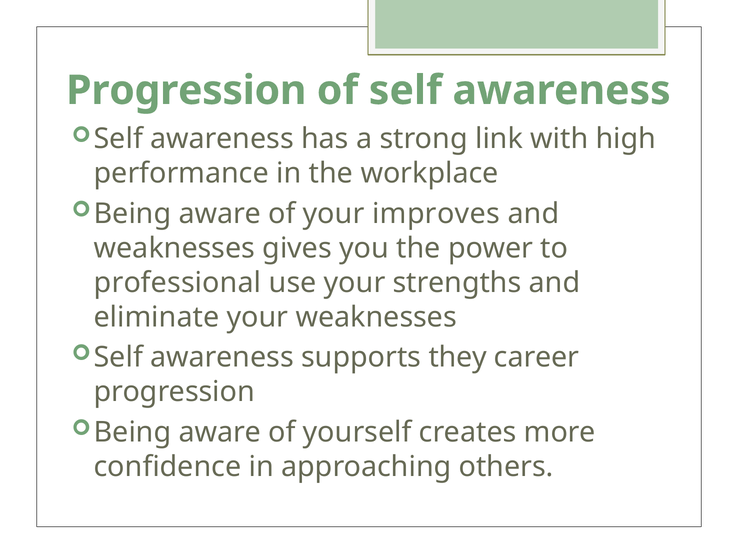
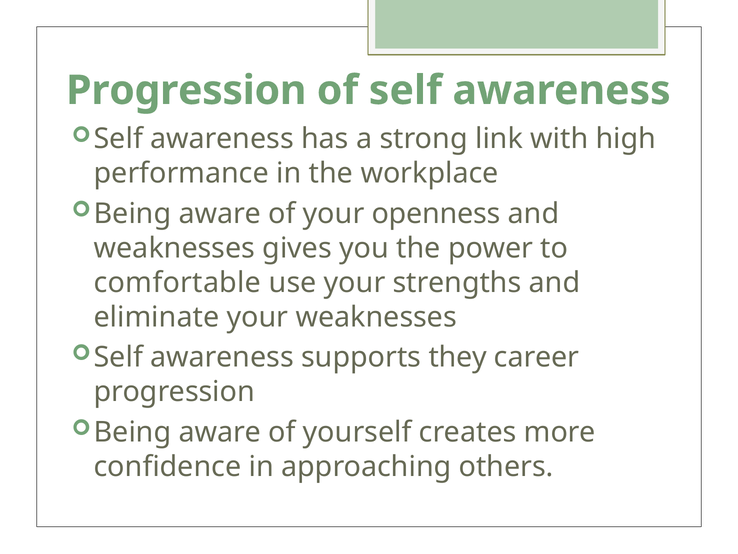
improves: improves -> openness
professional: professional -> comfortable
